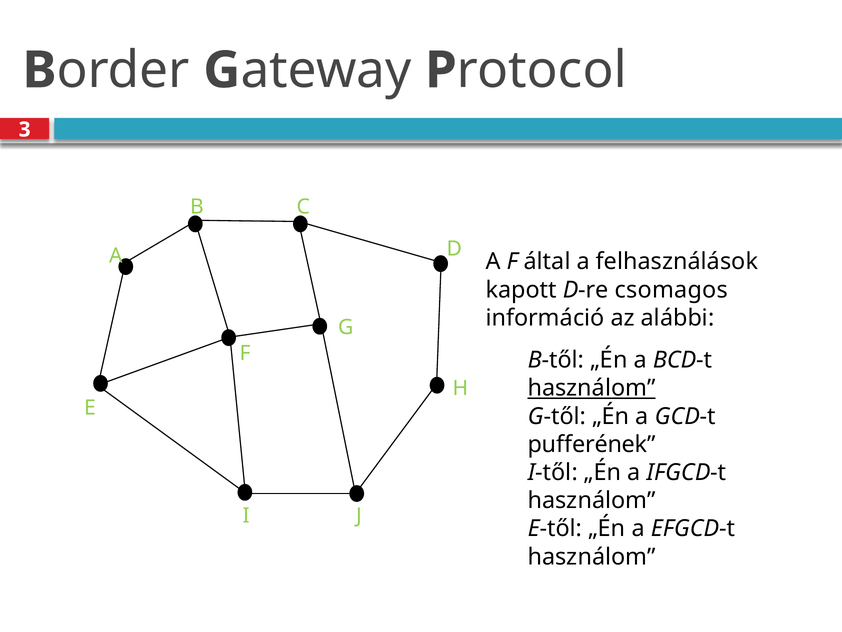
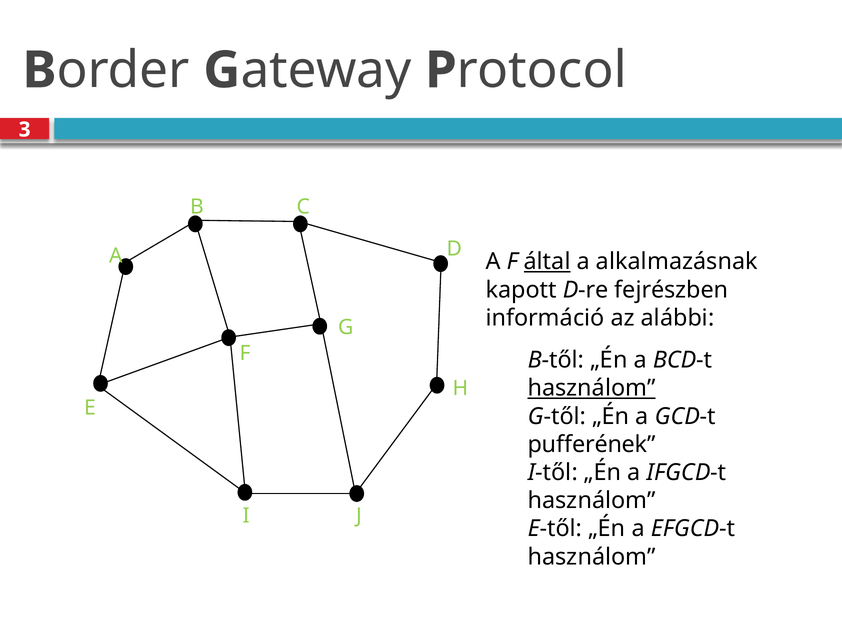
által underline: none -> present
felhasználások: felhasználások -> alkalmazásnak
csomagos: csomagos -> fejrészben
